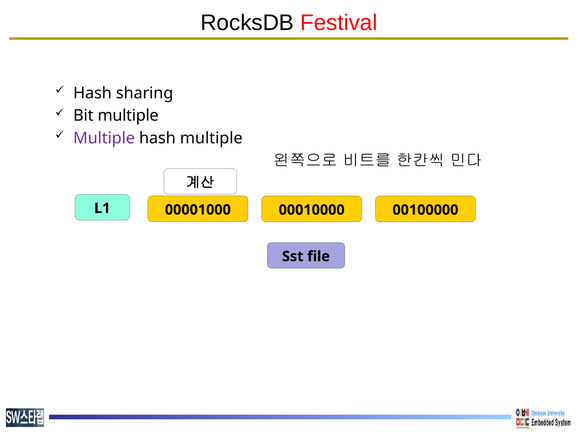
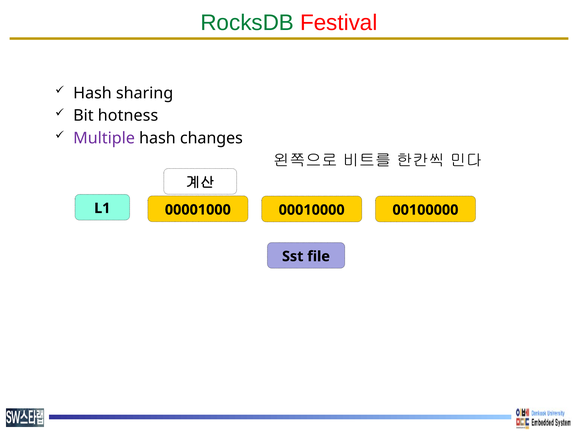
RocksDB colour: black -> green
Bit multiple: multiple -> hotness
hash multiple: multiple -> changes
